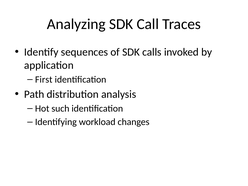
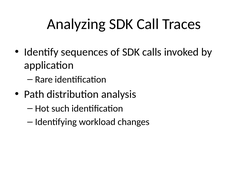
First: First -> Rare
